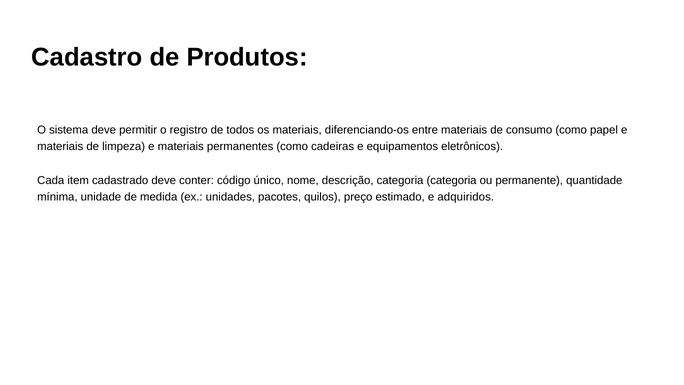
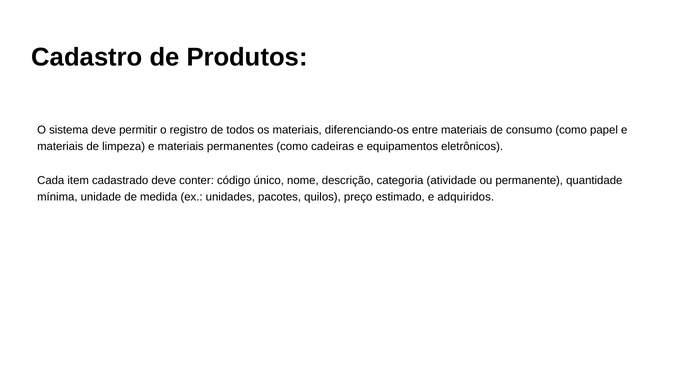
categoria categoria: categoria -> atividade
